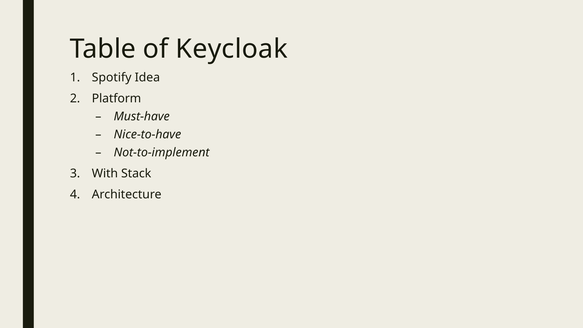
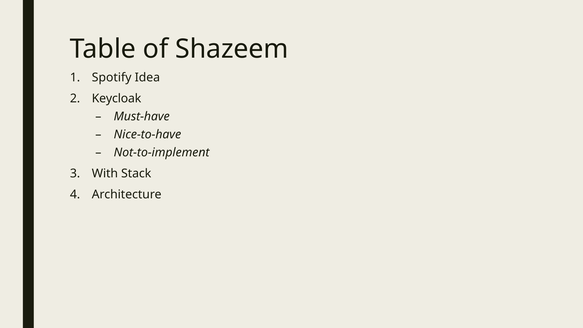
Keycloak: Keycloak -> Shazeem
Platform: Platform -> Keycloak
